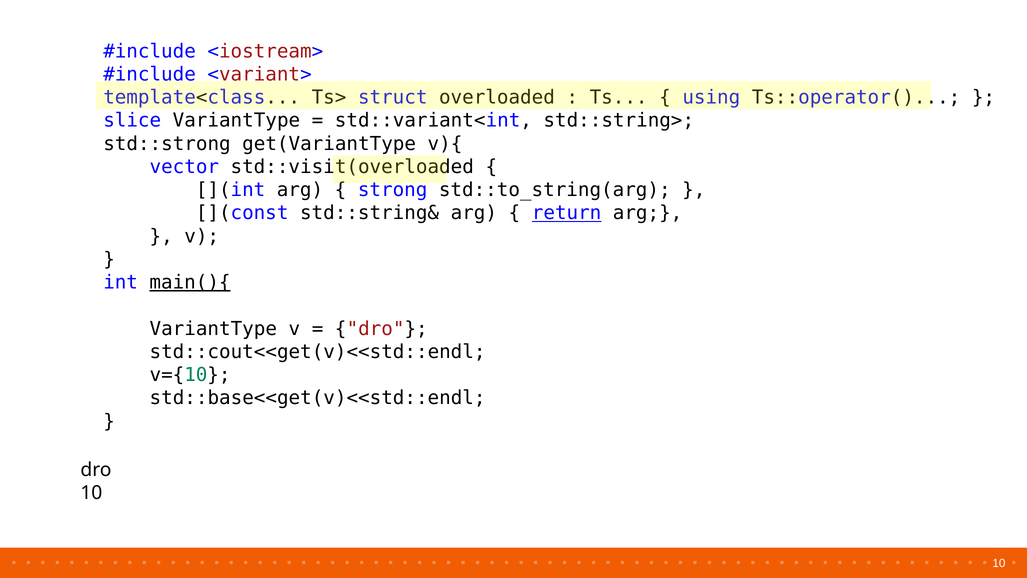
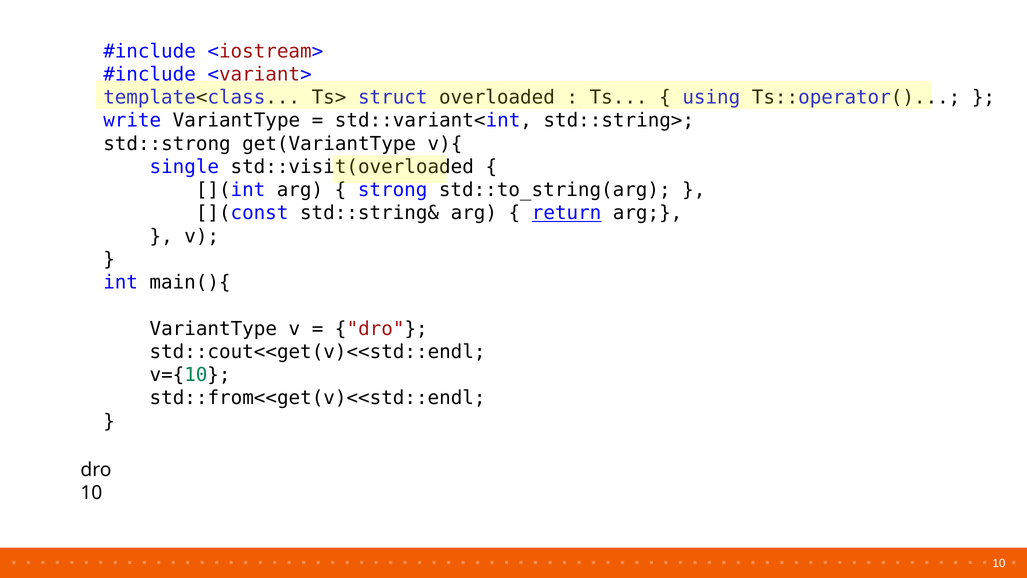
slice: slice -> write
vector: vector -> single
main(){ underline: present -> none
std::base<<get(v)<<std::endl: std::base<<get(v)<<std::endl -> std::from<<get(v)<<std::endl
